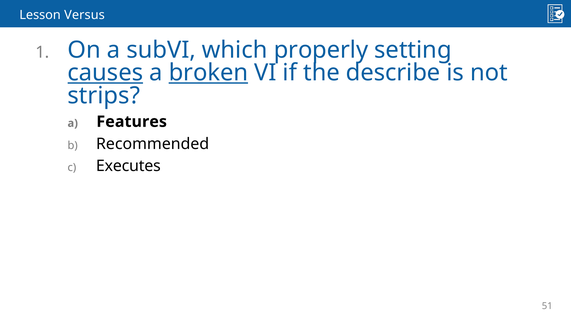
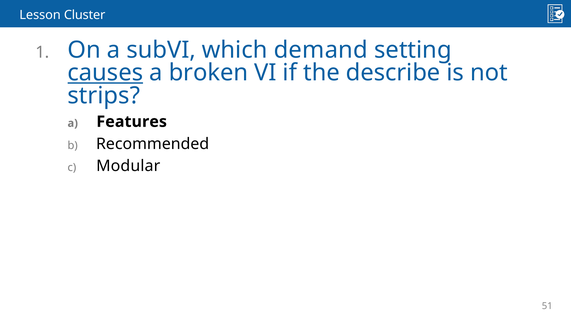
Versus: Versus -> Cluster
properly: properly -> demand
broken underline: present -> none
Executes: Executes -> Modular
